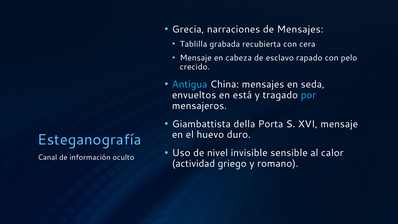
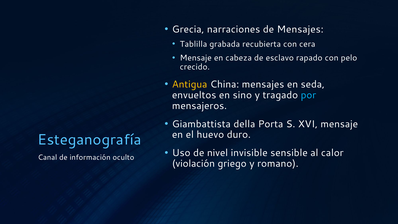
Antigua colour: light blue -> yellow
está: está -> sino
actividad: actividad -> violación
